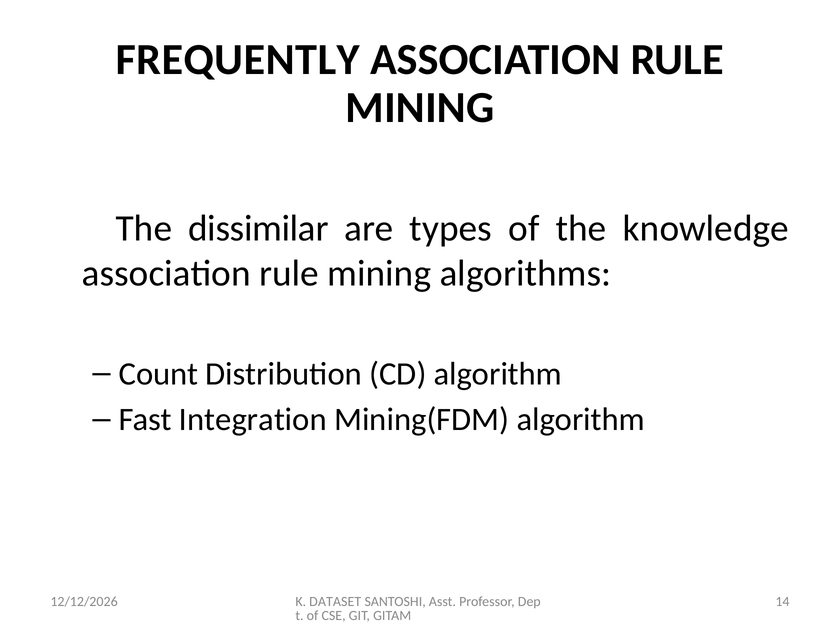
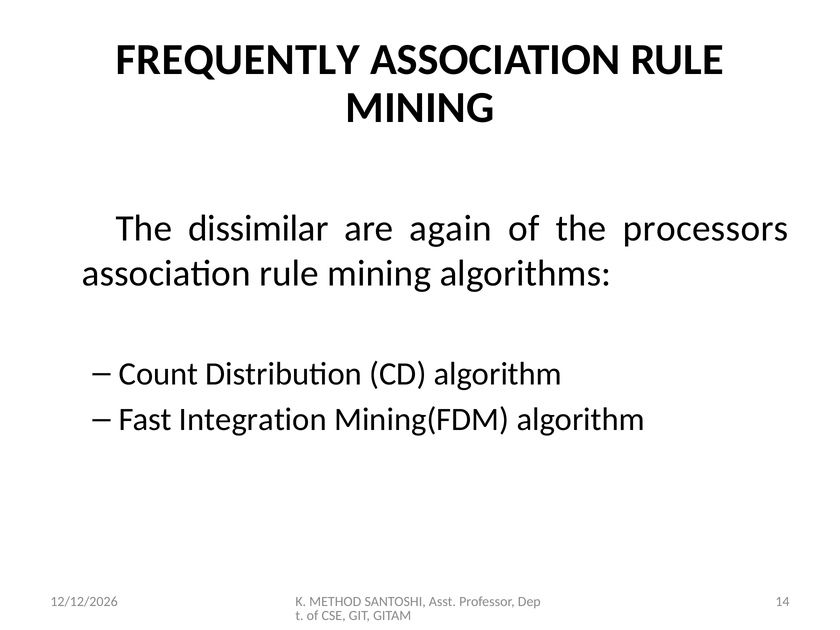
types: types -> again
knowledge: knowledge -> processors
DATASET: DATASET -> METHOD
